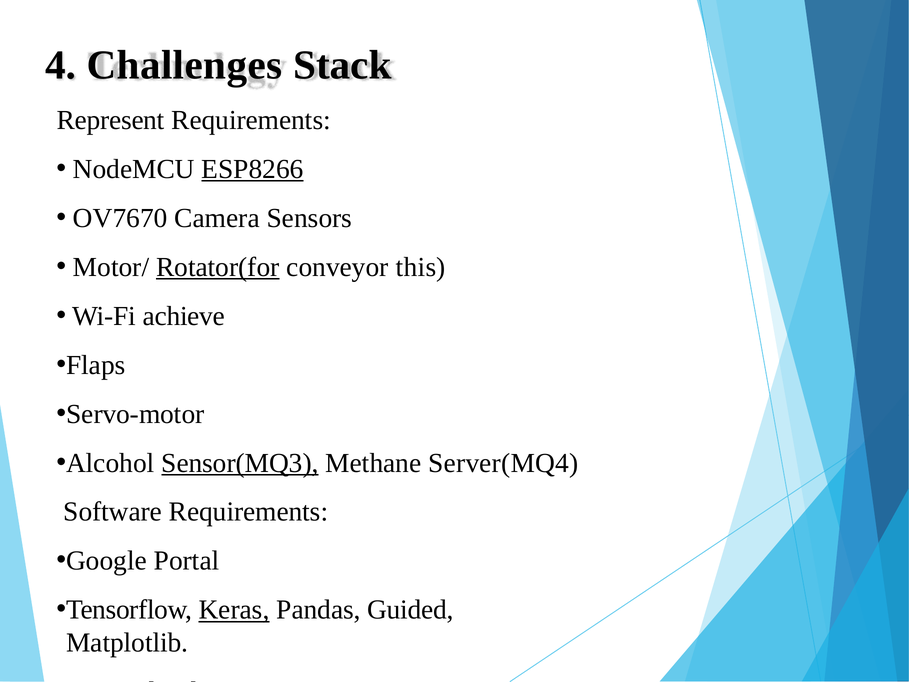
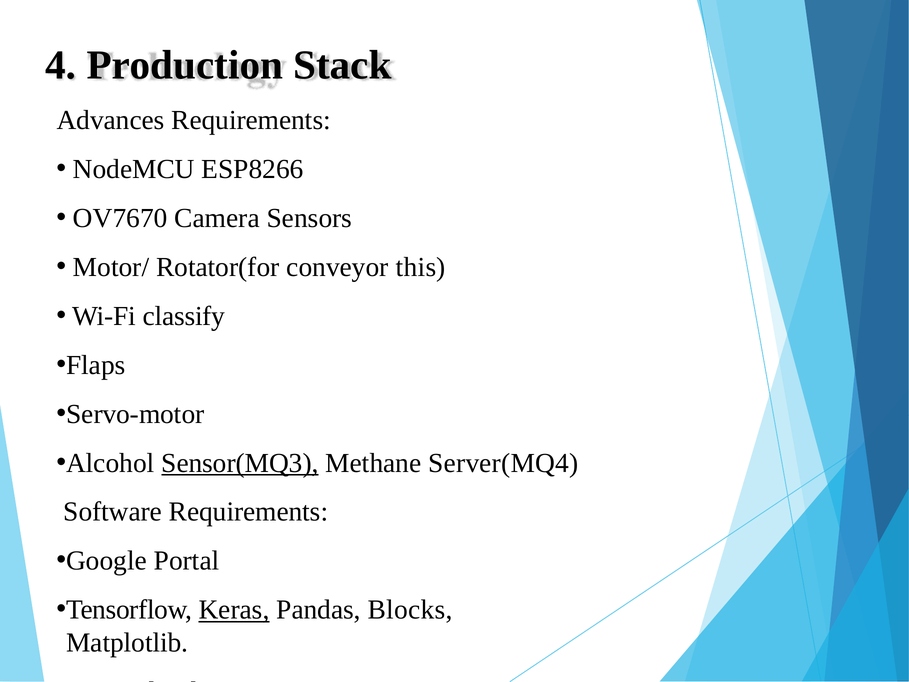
Challenges: Challenges -> Production
Represent: Represent -> Advances
ESP8266 underline: present -> none
Rotator(for underline: present -> none
achieve: achieve -> classify
Guided: Guided -> Blocks
